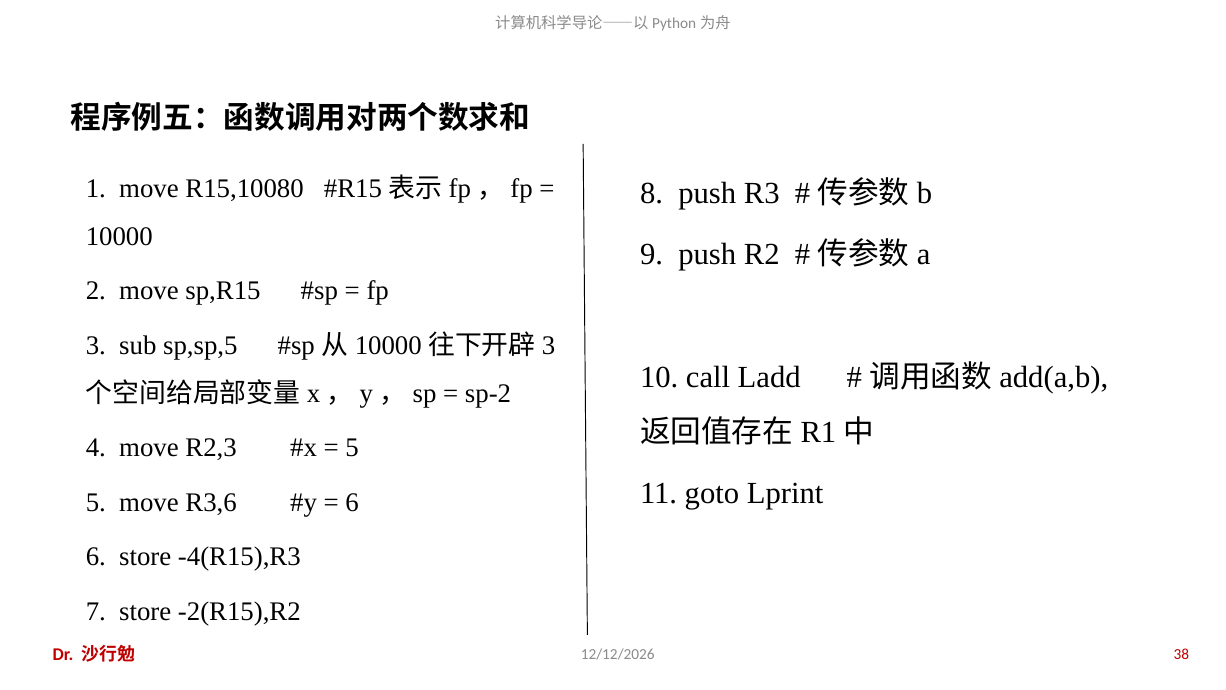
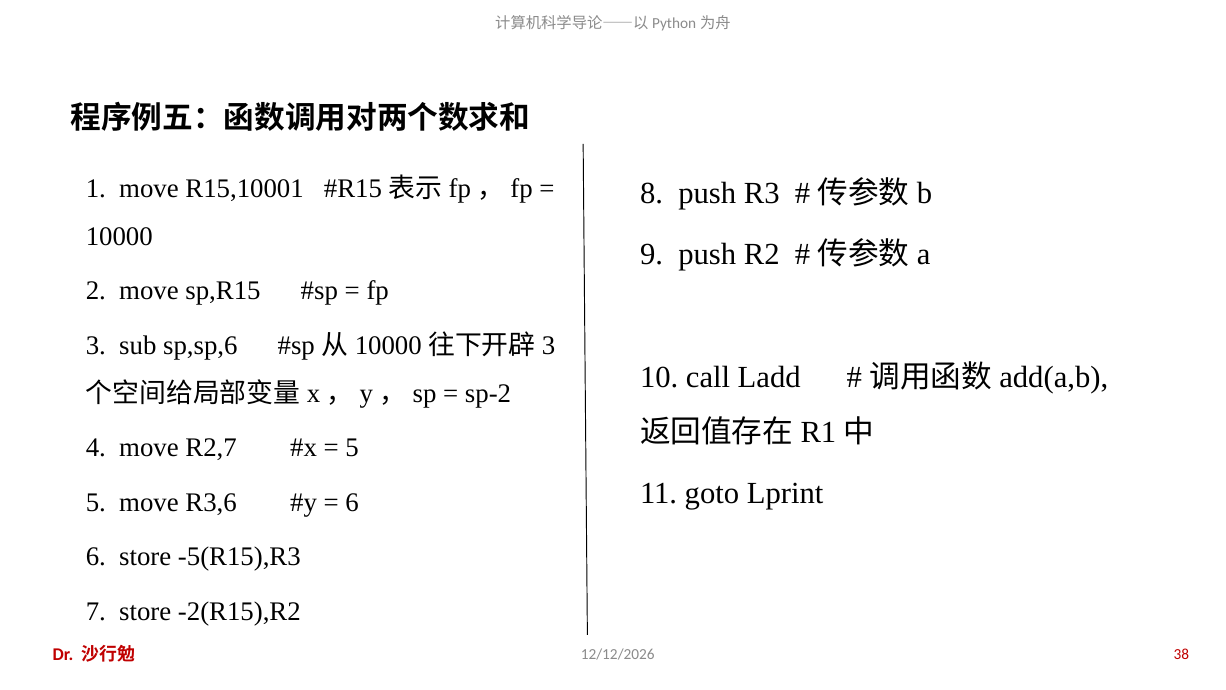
R15,10080: R15,10080 -> R15,10001
sp,sp,5: sp,sp,5 -> sp,sp,6
R2,3: R2,3 -> R2,7
-4(R15),R3: -4(R15),R3 -> -5(R15),R3
